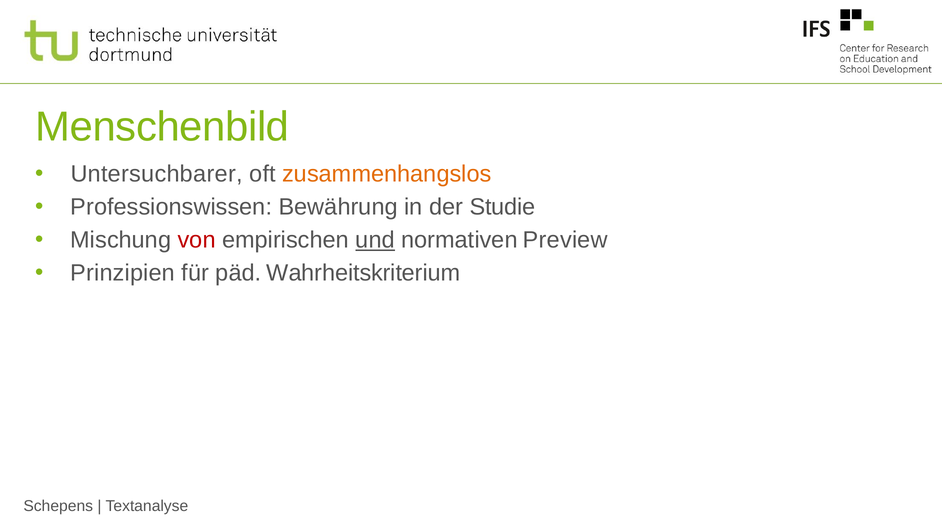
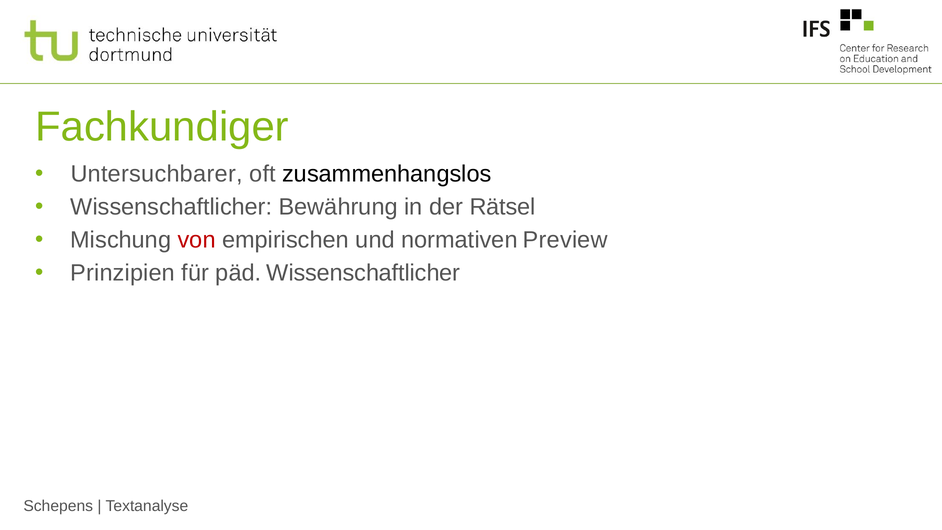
Menschenbild: Menschenbild -> Fachkundiger
zusammenhangslos colour: orange -> black
Professionswissen at (171, 207): Professionswissen -> Wissenschaftlicher
Studie: Studie -> Rätsel
und underline: present -> none
päd Wahrheitskriterium: Wahrheitskriterium -> Wissenschaftlicher
